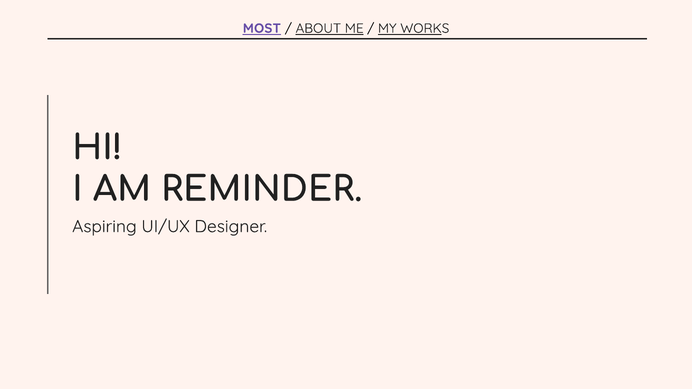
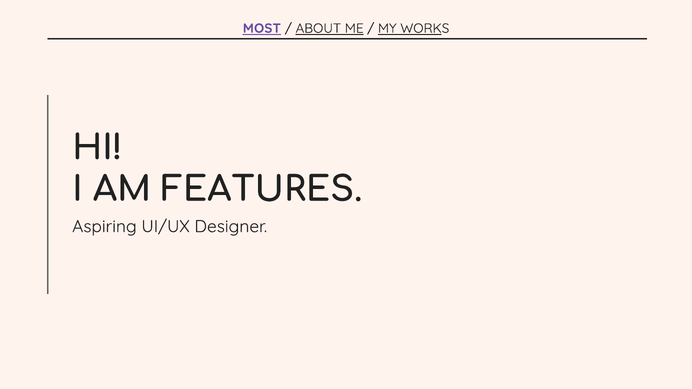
REMINDER: REMINDER -> FEATURES
